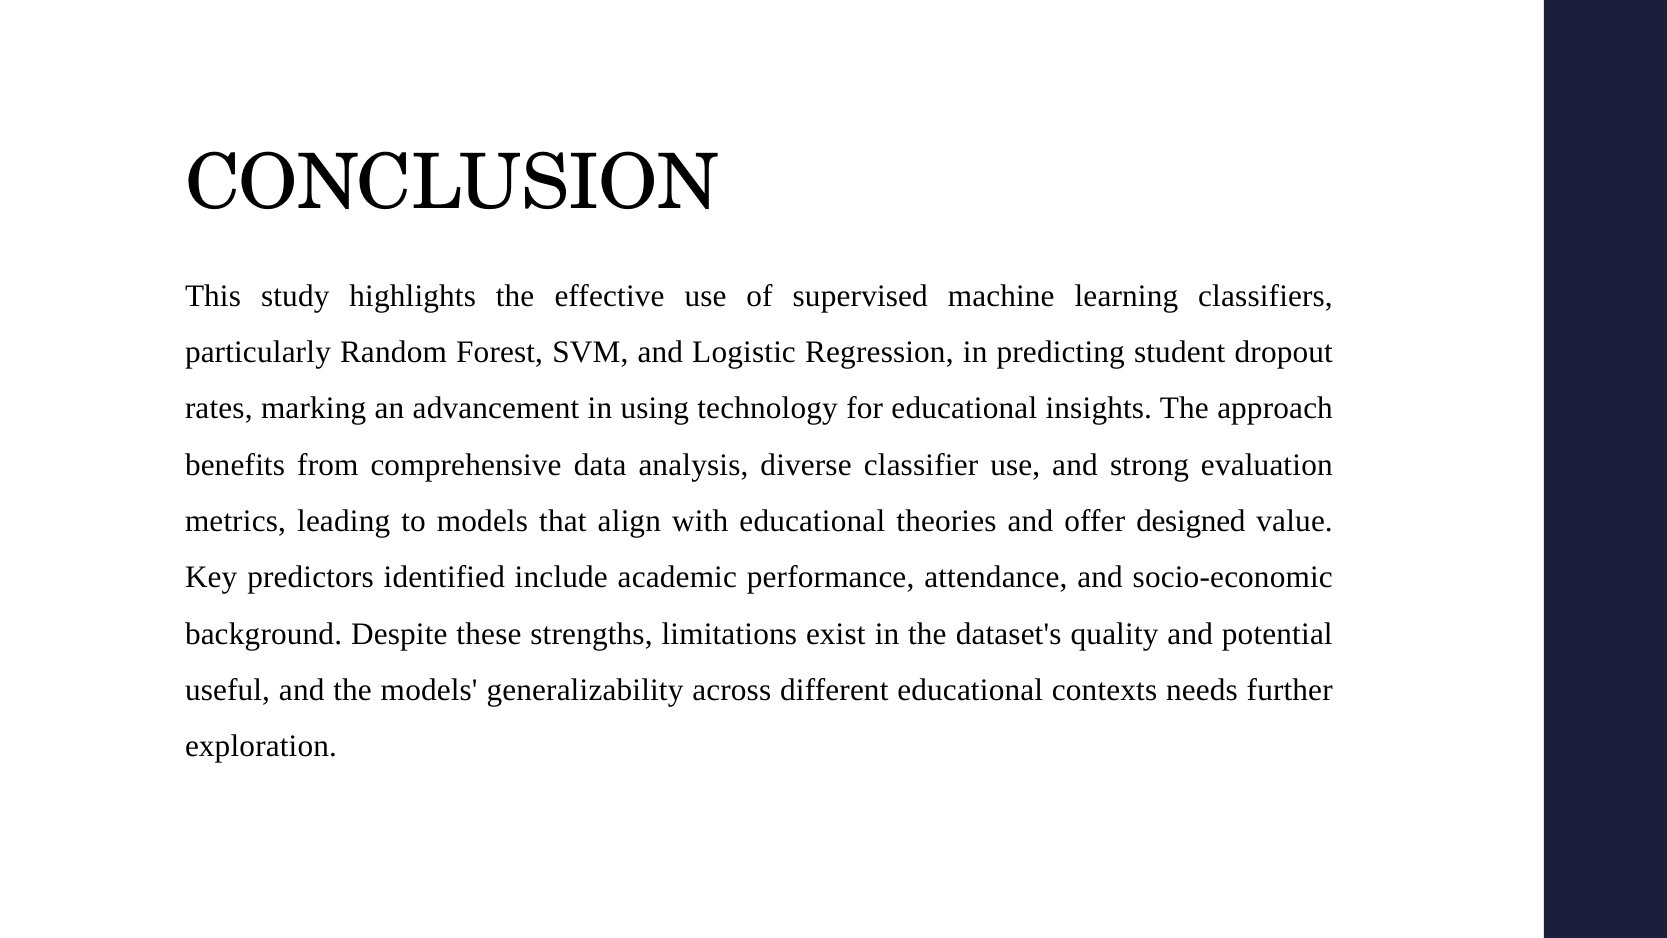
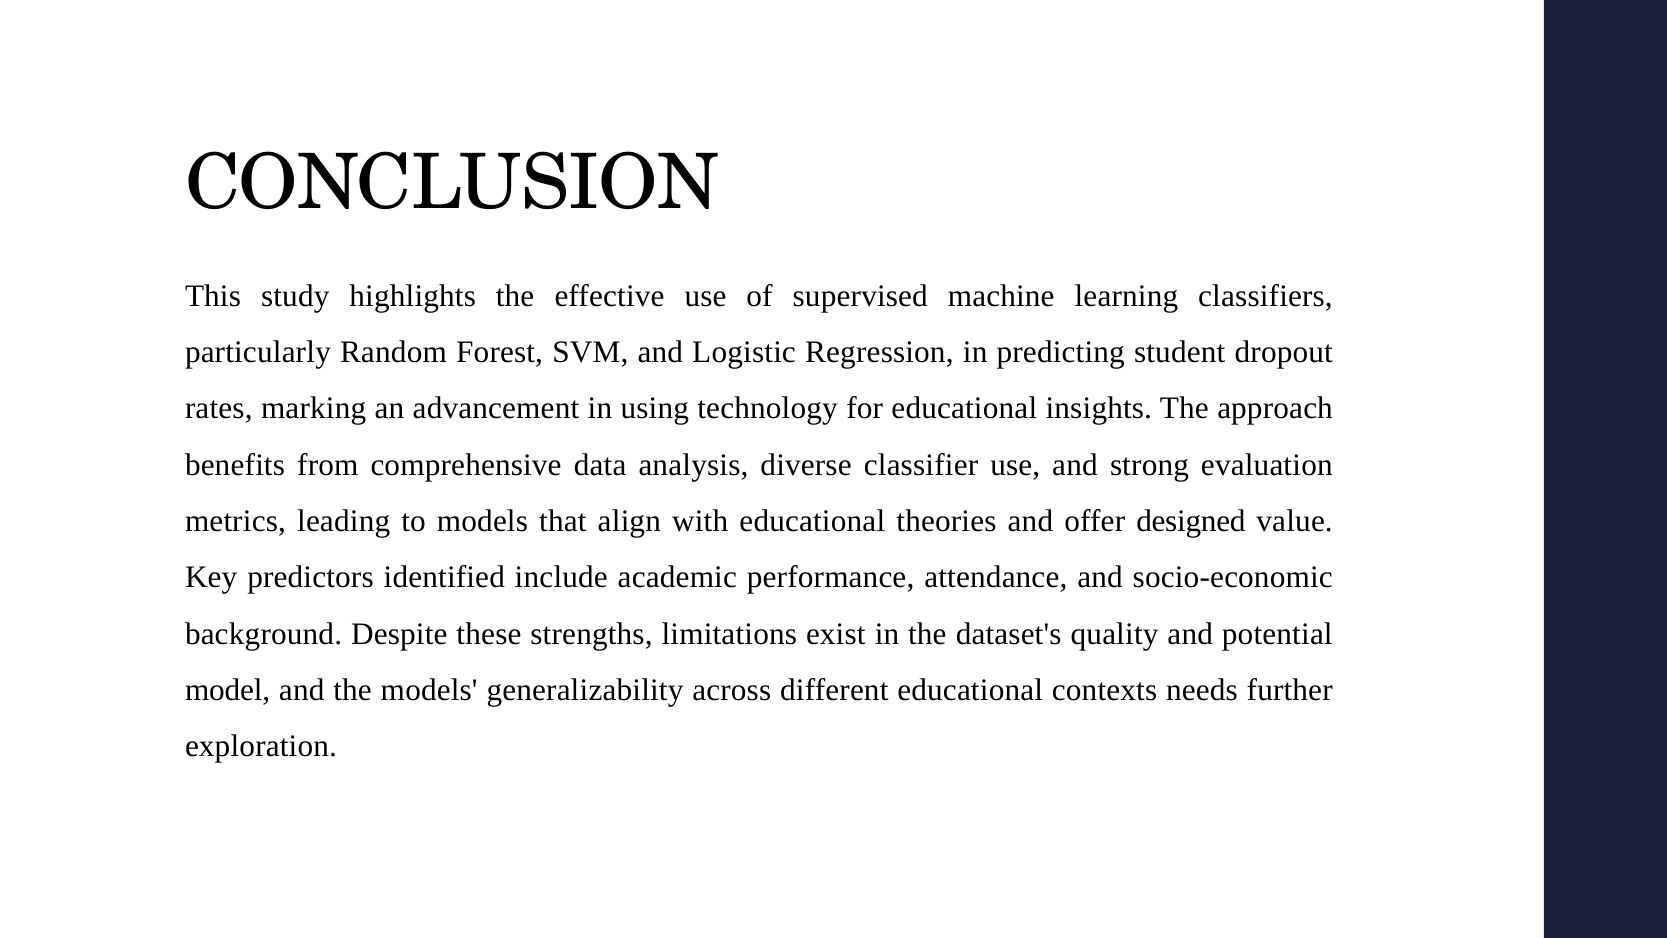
useful: useful -> model
